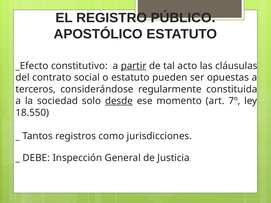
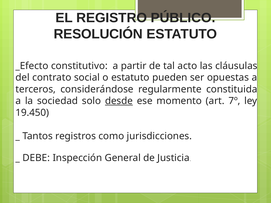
APOSTÓLICO: APOSTÓLICO -> RESOLUCIÓN
partir underline: present -> none
18.550: 18.550 -> 19.450
